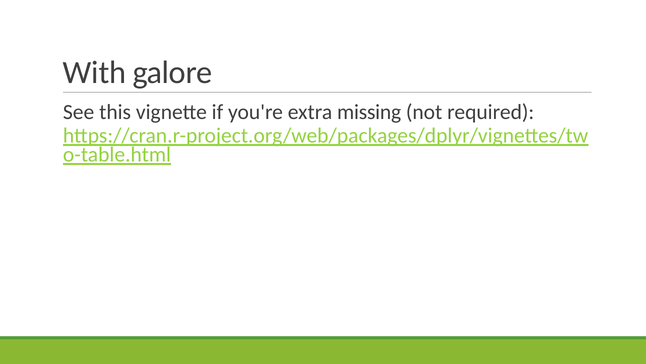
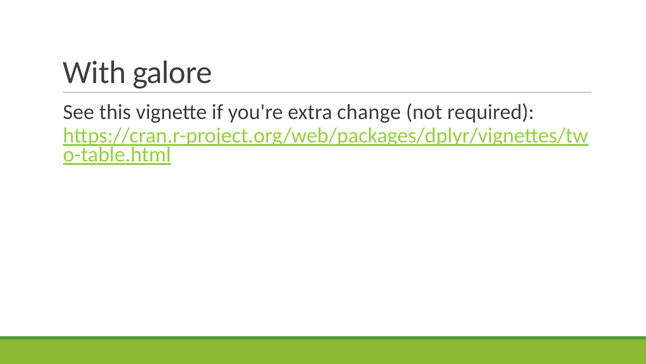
missing: missing -> change
